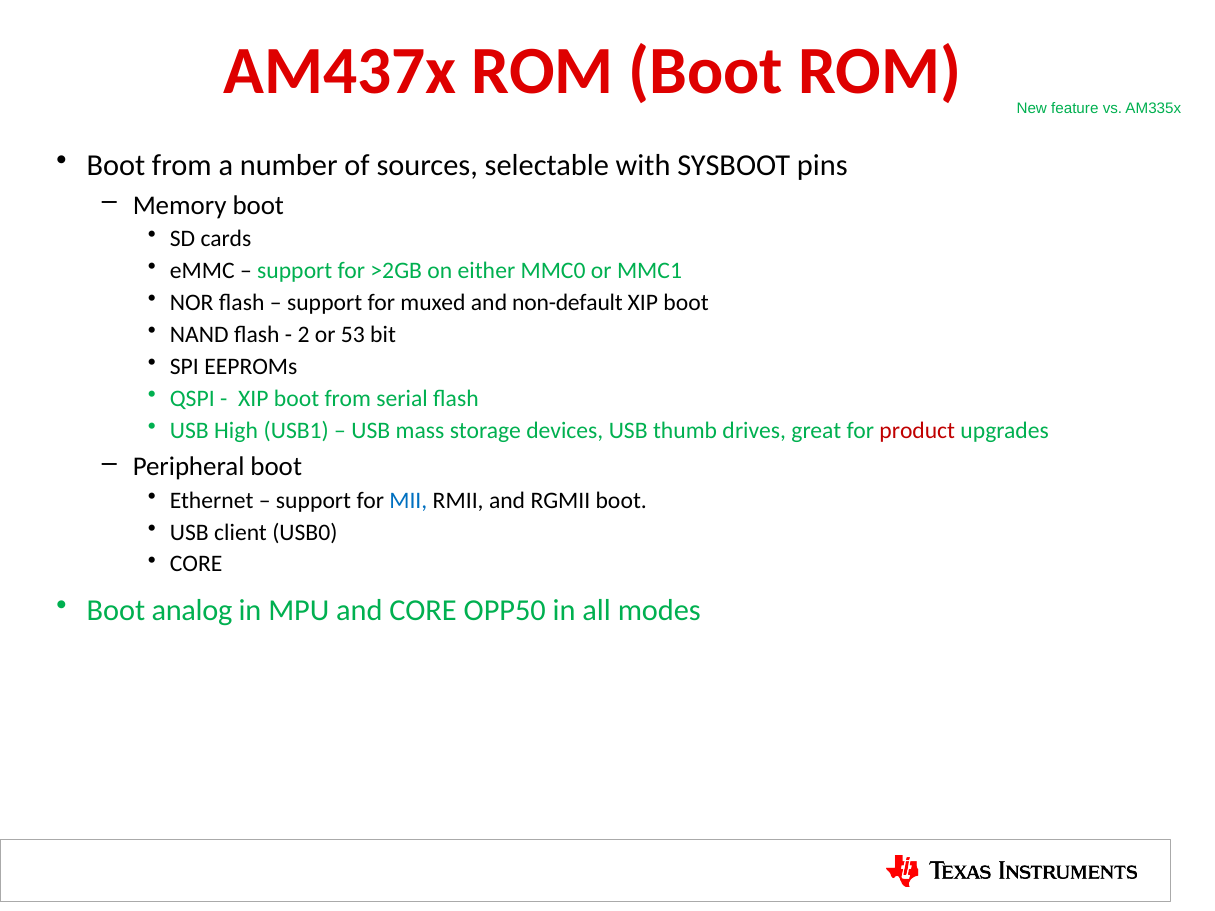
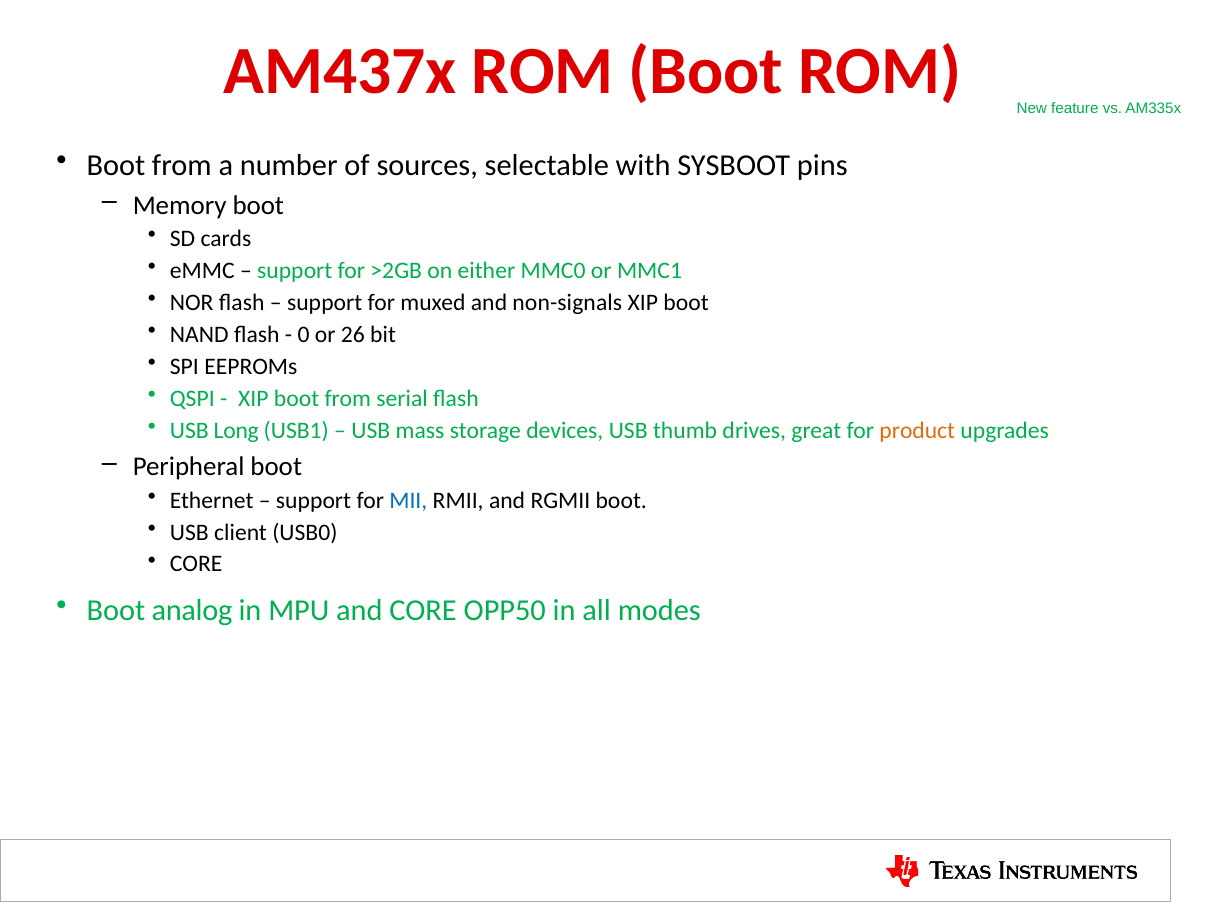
non-default: non-default -> non-signals
2: 2 -> 0
53: 53 -> 26
High: High -> Long
product colour: red -> orange
